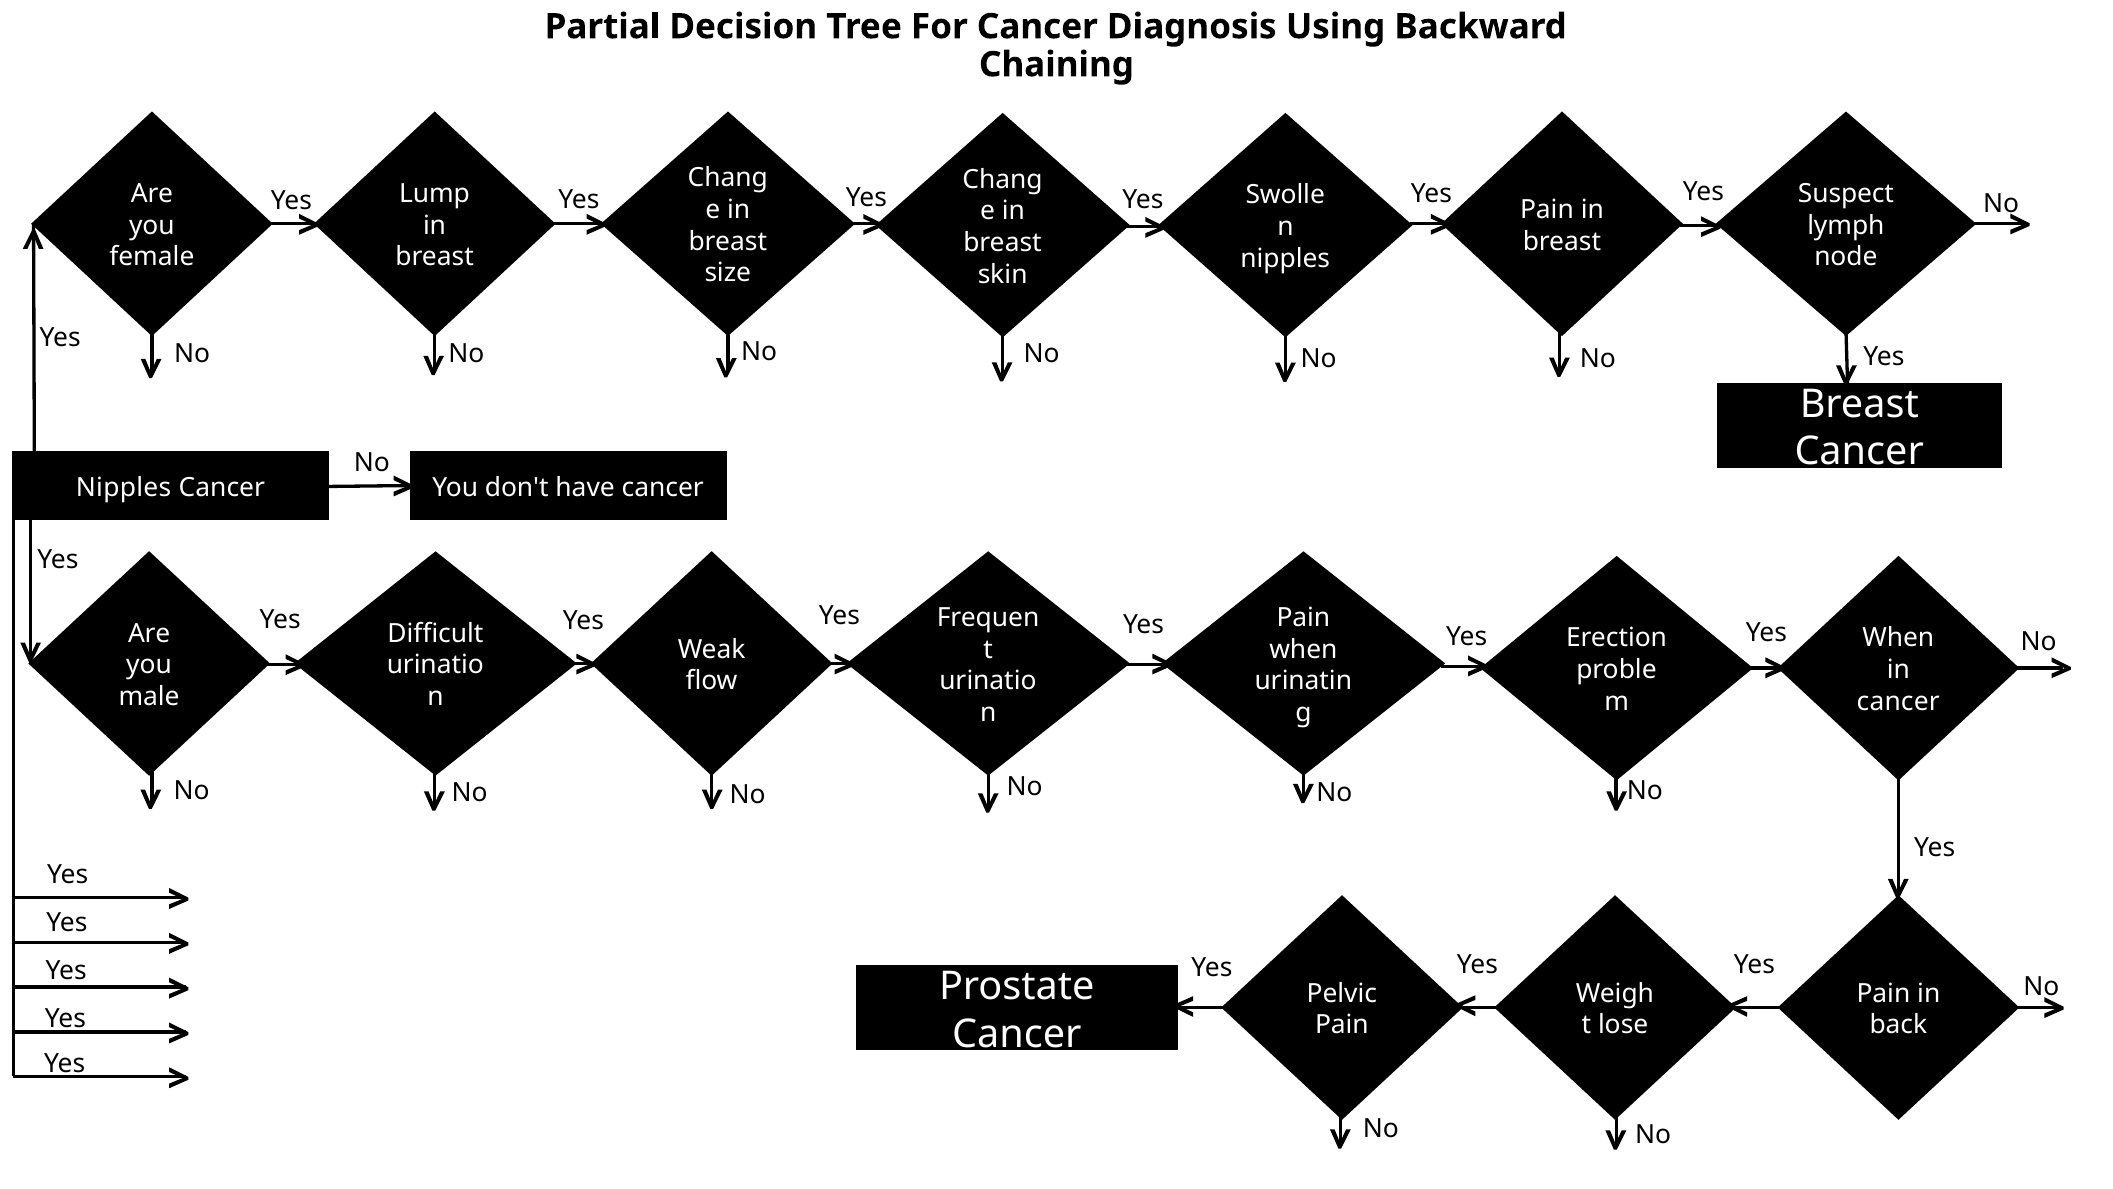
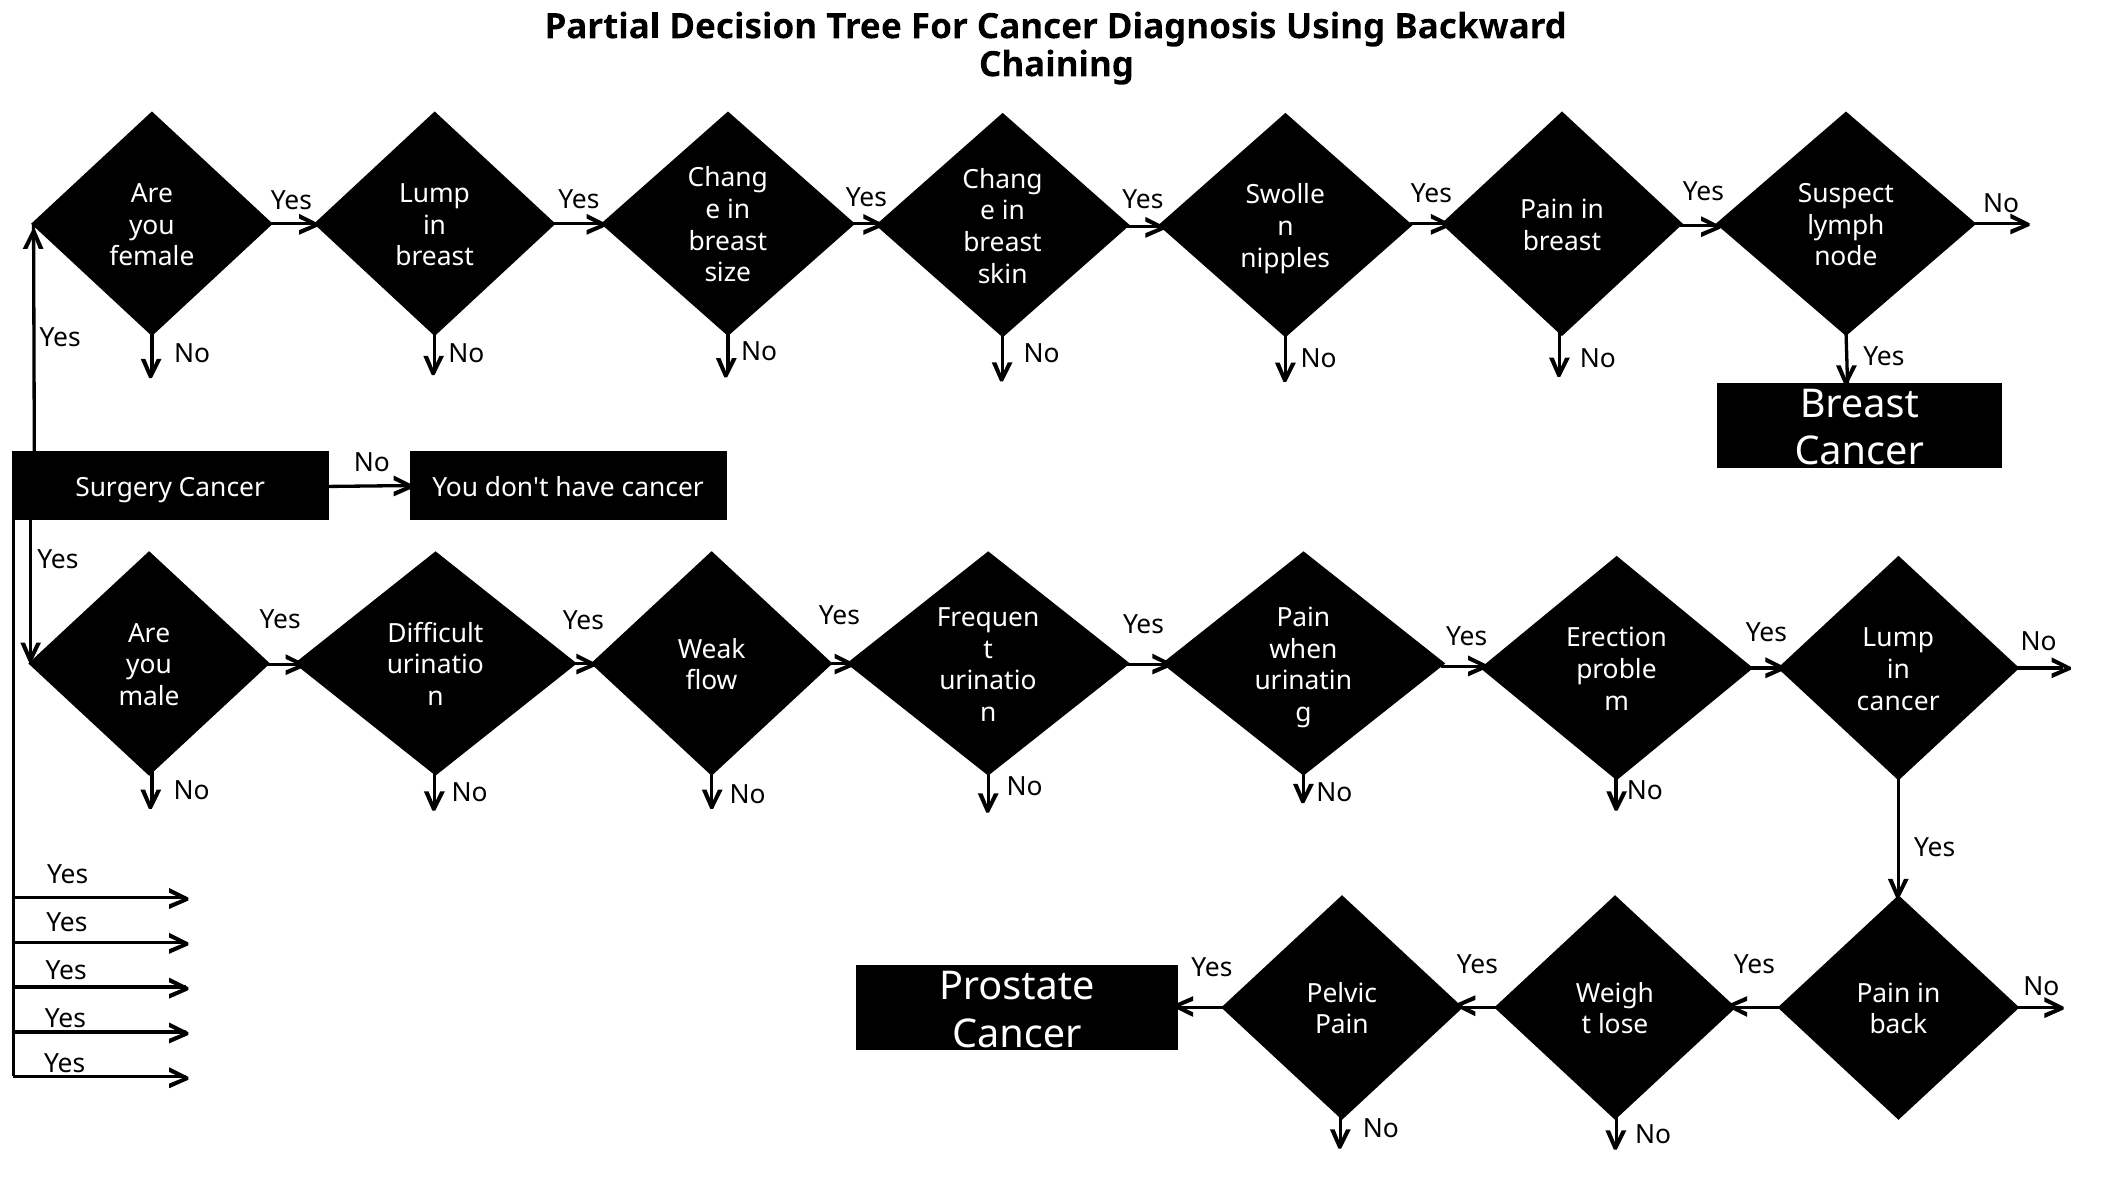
Nipples at (124, 488): Nipples -> Surgery
When at (1898, 638): When -> Lump
